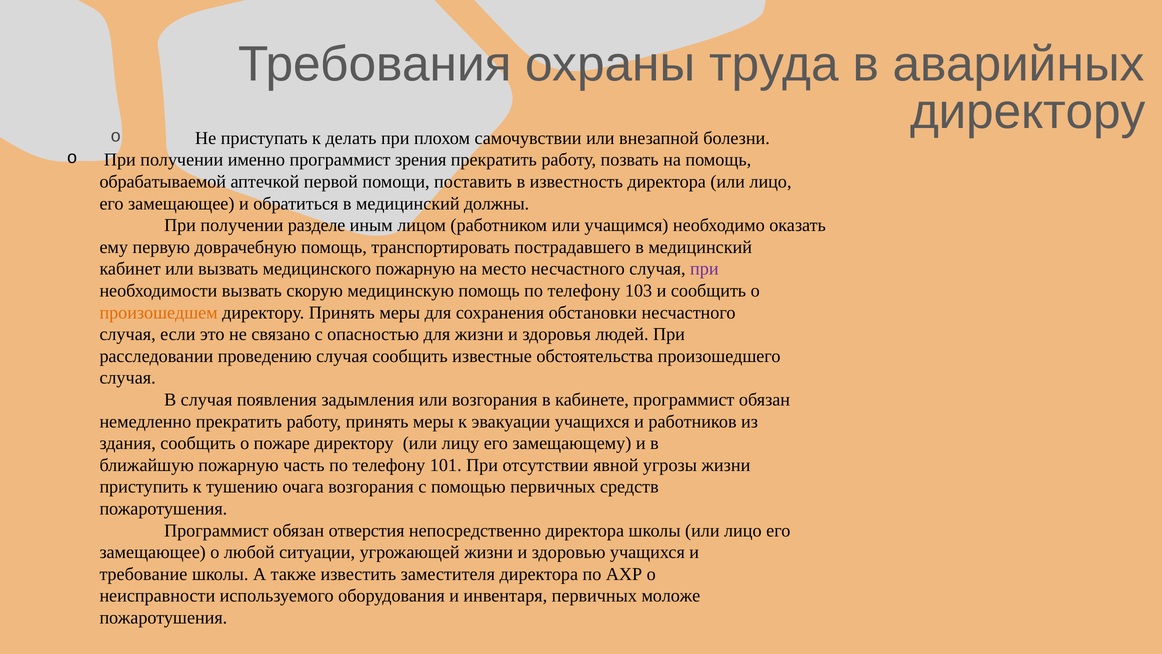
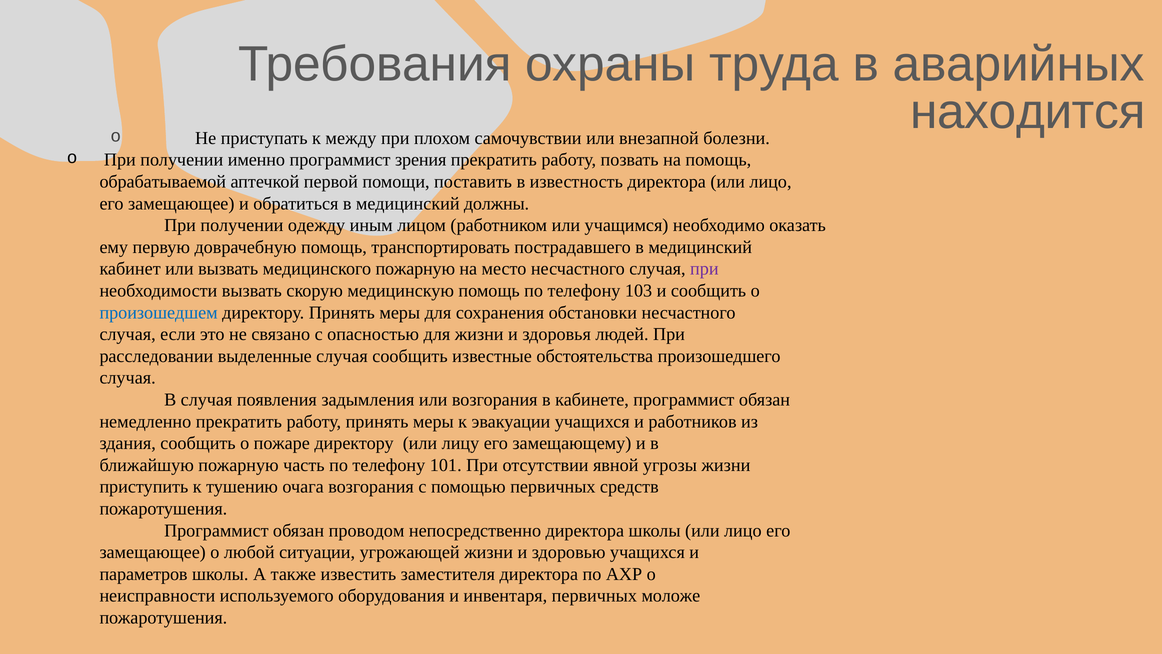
директору at (1028, 112): директору -> находится
делать: делать -> между
разделе: разделе -> одежду
произошедшем colour: orange -> blue
проведению: проведению -> выделенные
отверстия: отверстия -> проводом
требование: требование -> параметров
